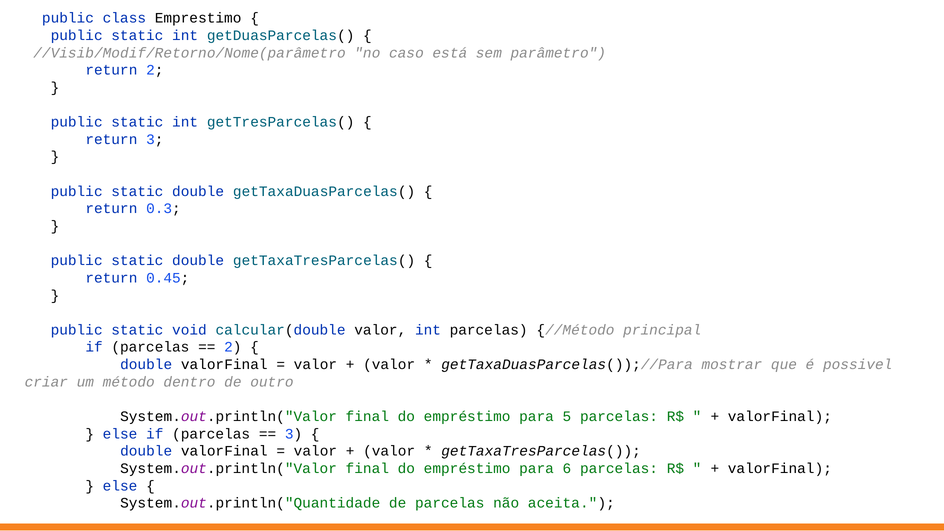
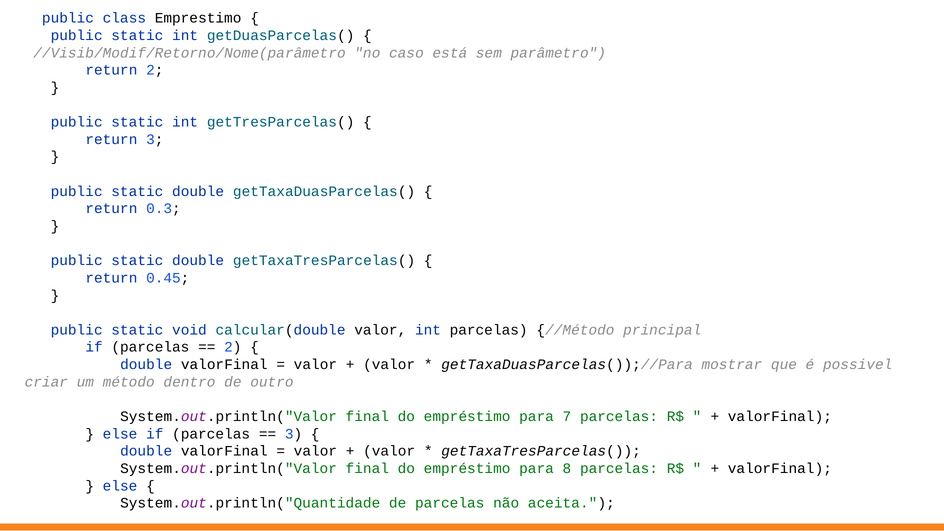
5: 5 -> 7
6: 6 -> 8
